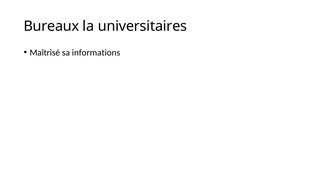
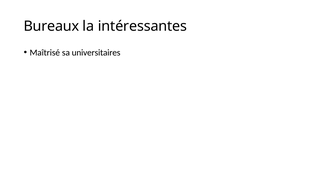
universitaires: universitaires -> intéressantes
informations: informations -> universitaires
